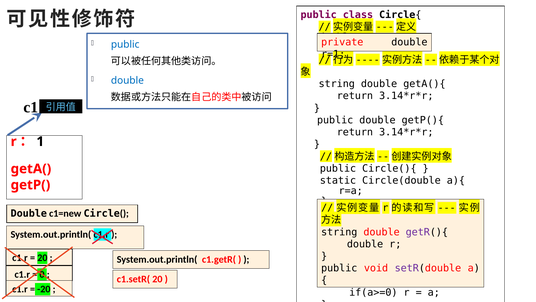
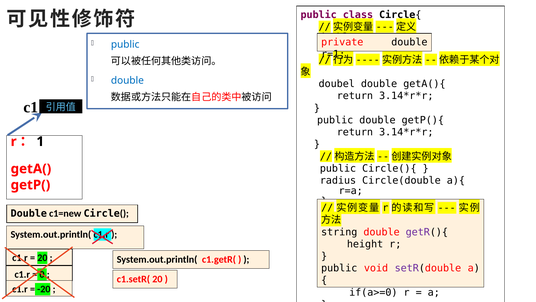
string at (337, 84): string -> doubel
static: static -> radius
double at (365, 244): double -> height
